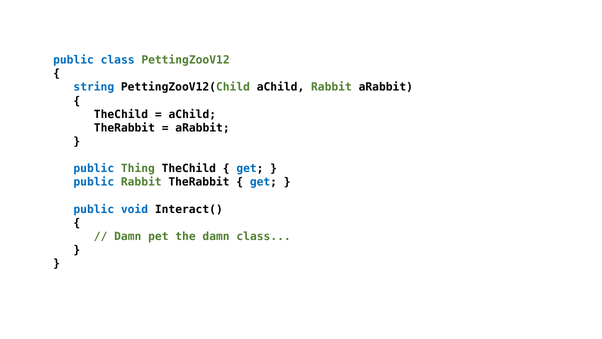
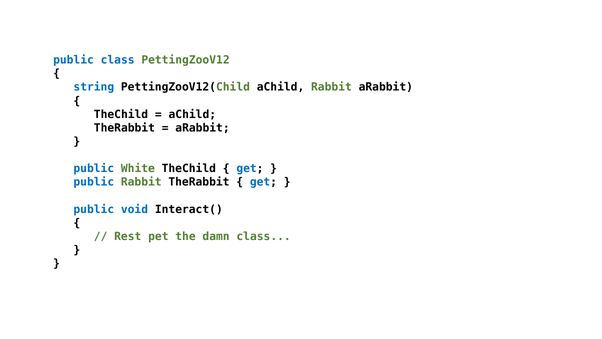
Thing: Thing -> White
Damn at (128, 236): Damn -> Rest
